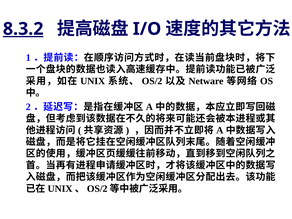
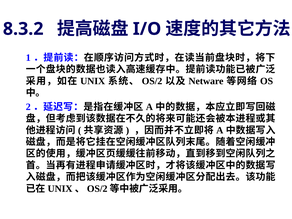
8.3.2 underline: present -> none
